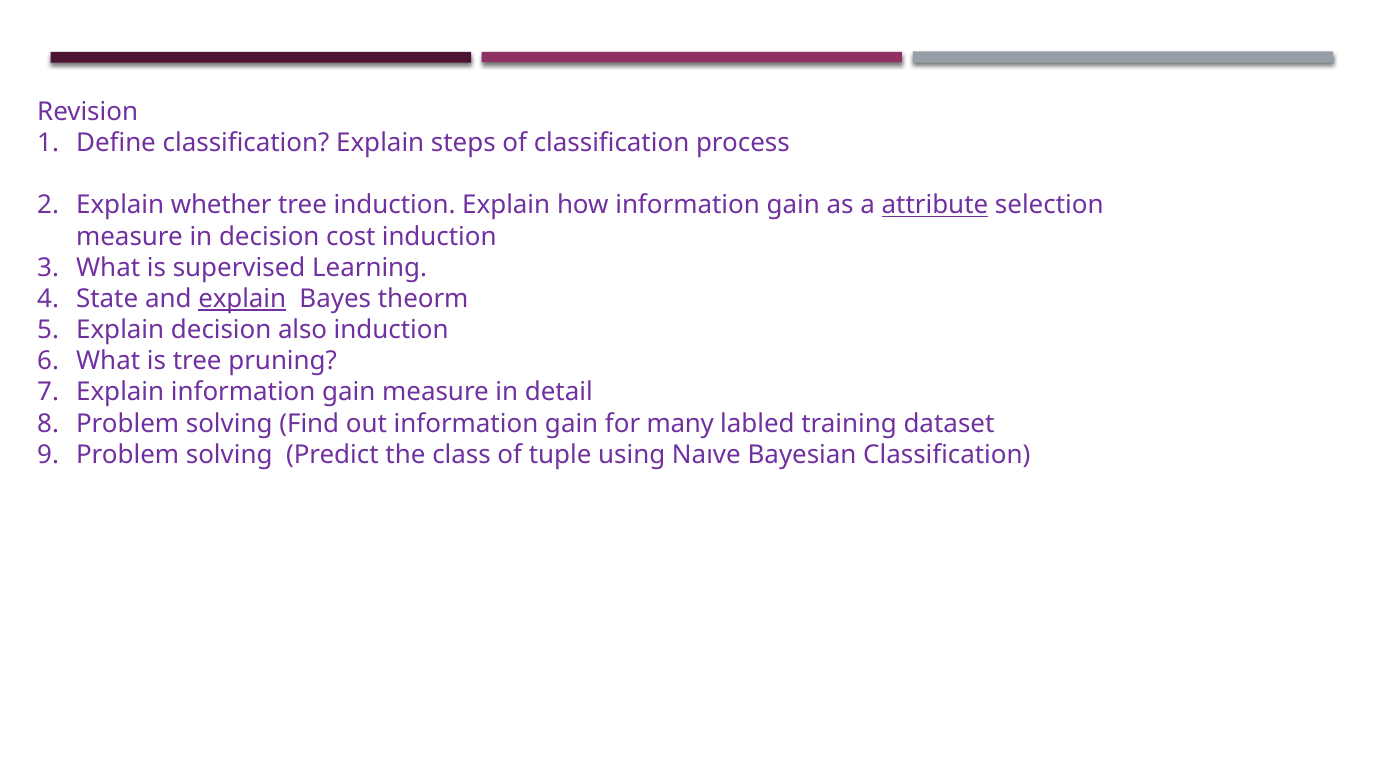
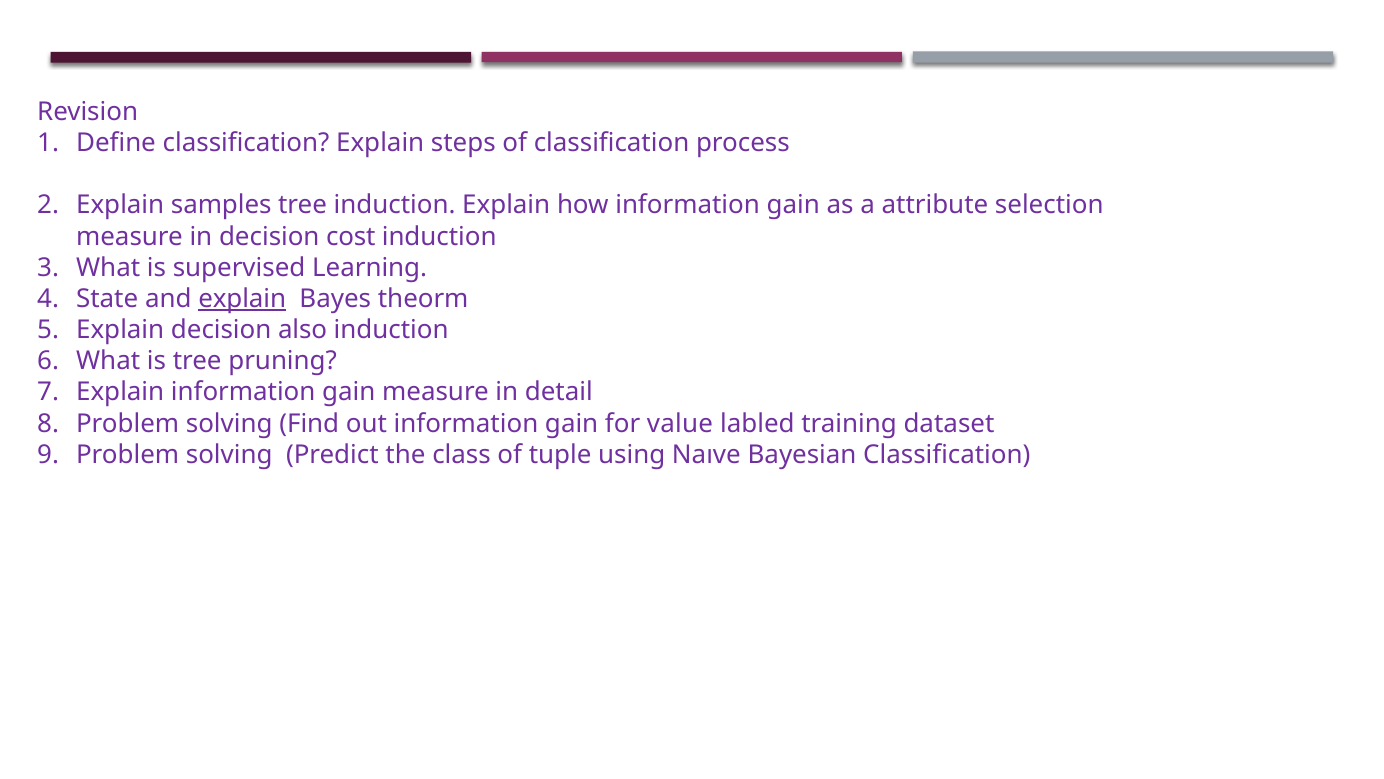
whether: whether -> samples
attribute underline: present -> none
many: many -> value
